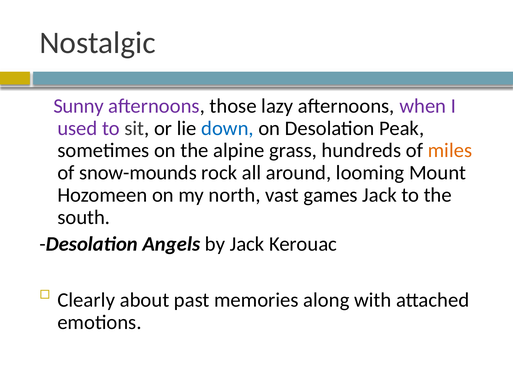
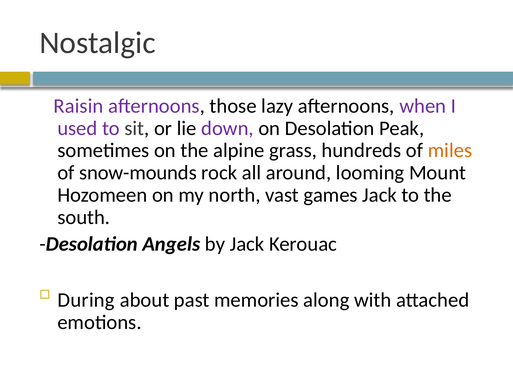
Sunny: Sunny -> Raisin
down colour: blue -> purple
Clearly: Clearly -> During
